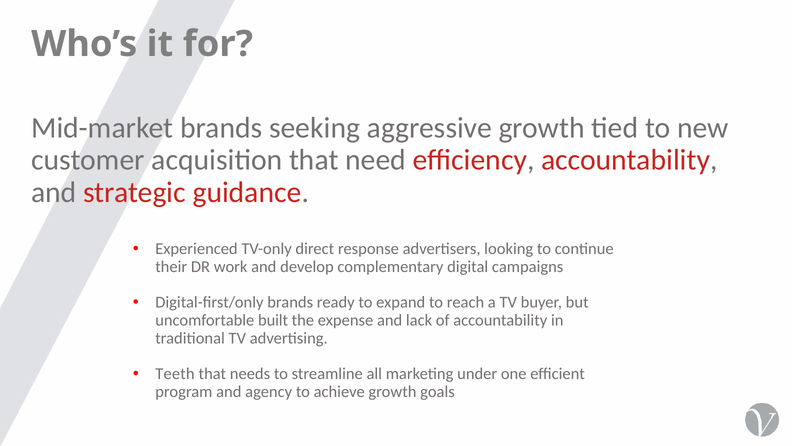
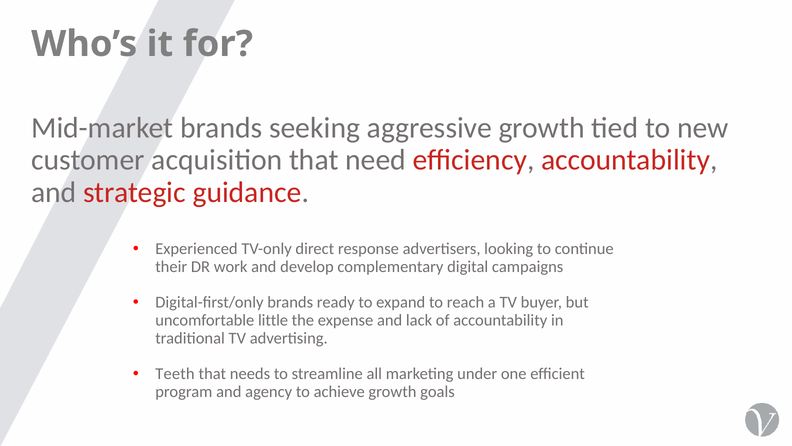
built: built -> little
